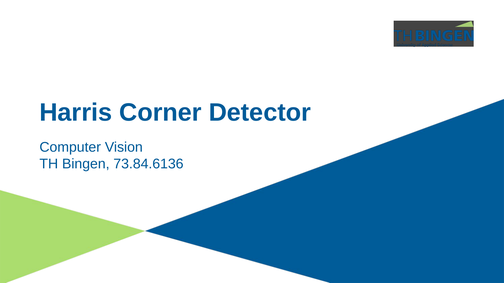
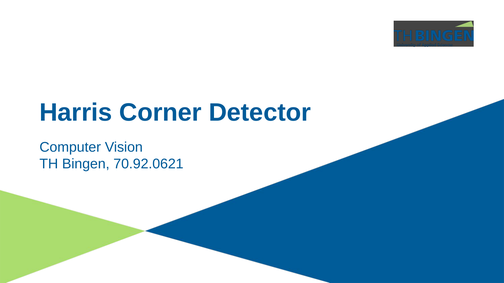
73.84.6136: 73.84.6136 -> 70.92.0621
